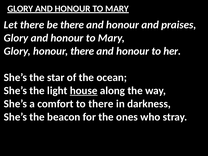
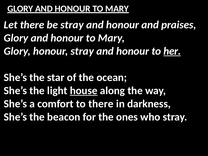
be there: there -> stray
honour there: there -> stray
her underline: none -> present
